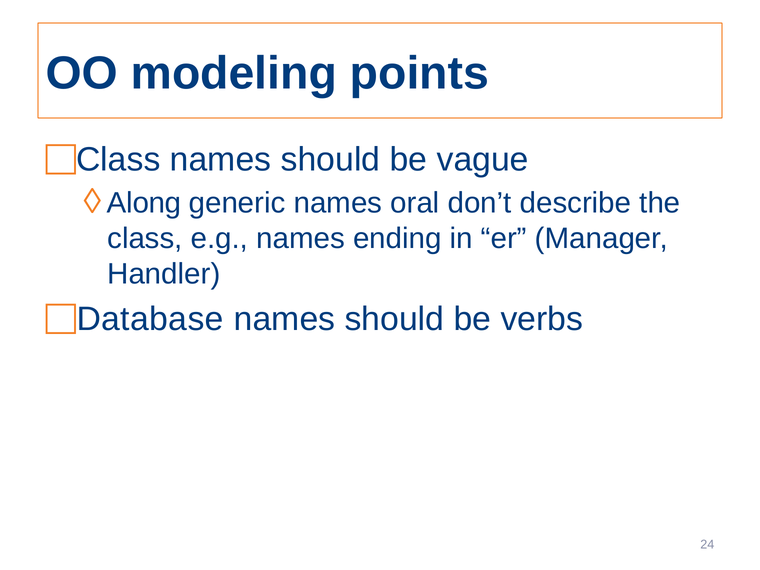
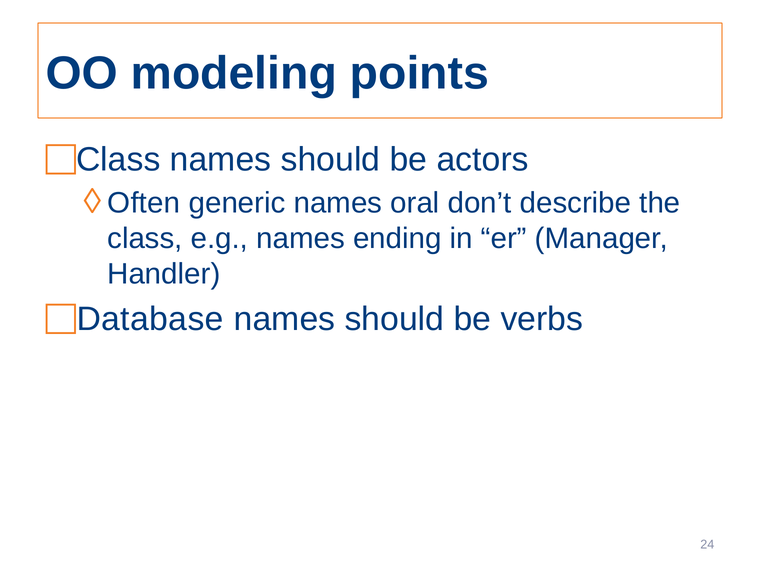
vague: vague -> actors
Along: Along -> Often
